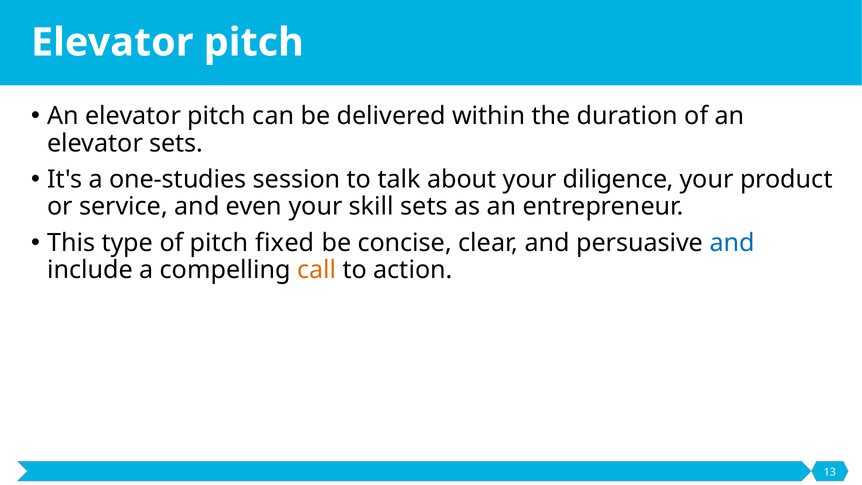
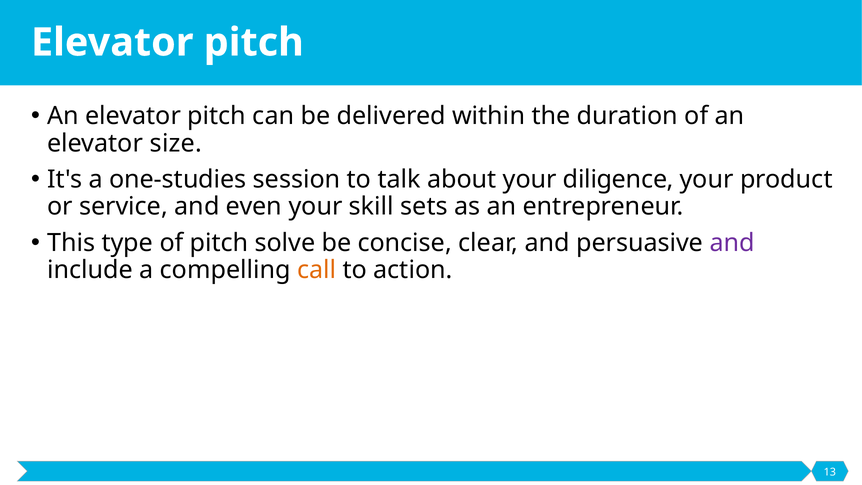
elevator sets: sets -> size
fixed: fixed -> solve
and at (732, 243) colour: blue -> purple
